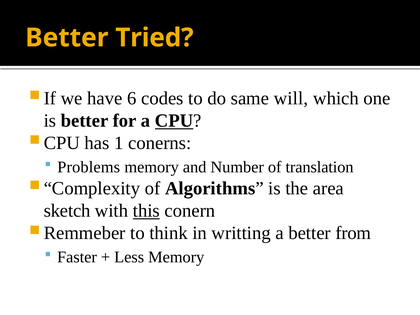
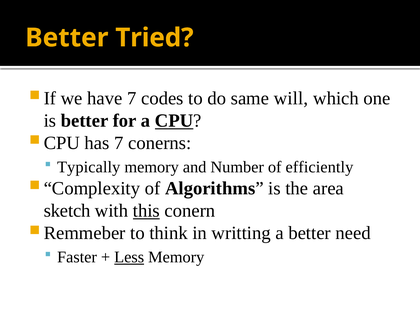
have 6: 6 -> 7
has 1: 1 -> 7
Problems: Problems -> Typically
translation: translation -> efficiently
from: from -> need
Less underline: none -> present
